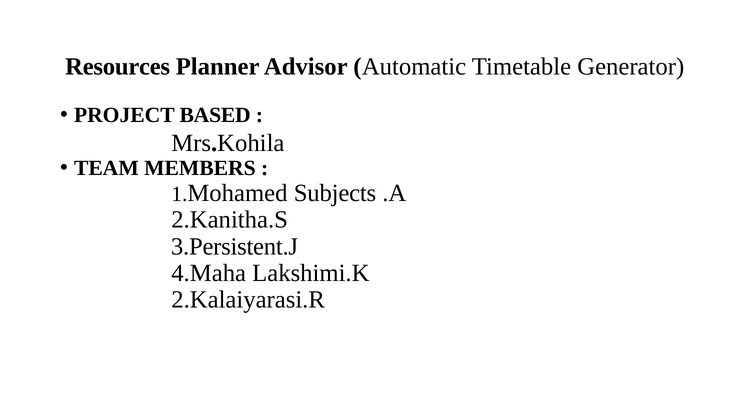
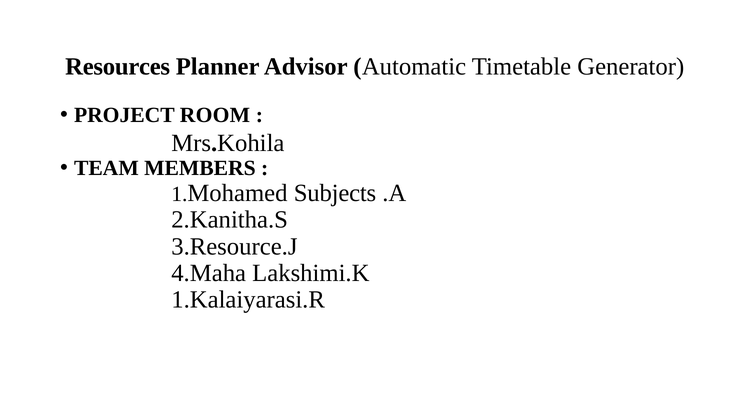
BASED: BASED -> ROOM
3.Persistent.J: 3.Persistent.J -> 3.Resource.J
2.Kalaiyarasi.R: 2.Kalaiyarasi.R -> 1.Kalaiyarasi.R
